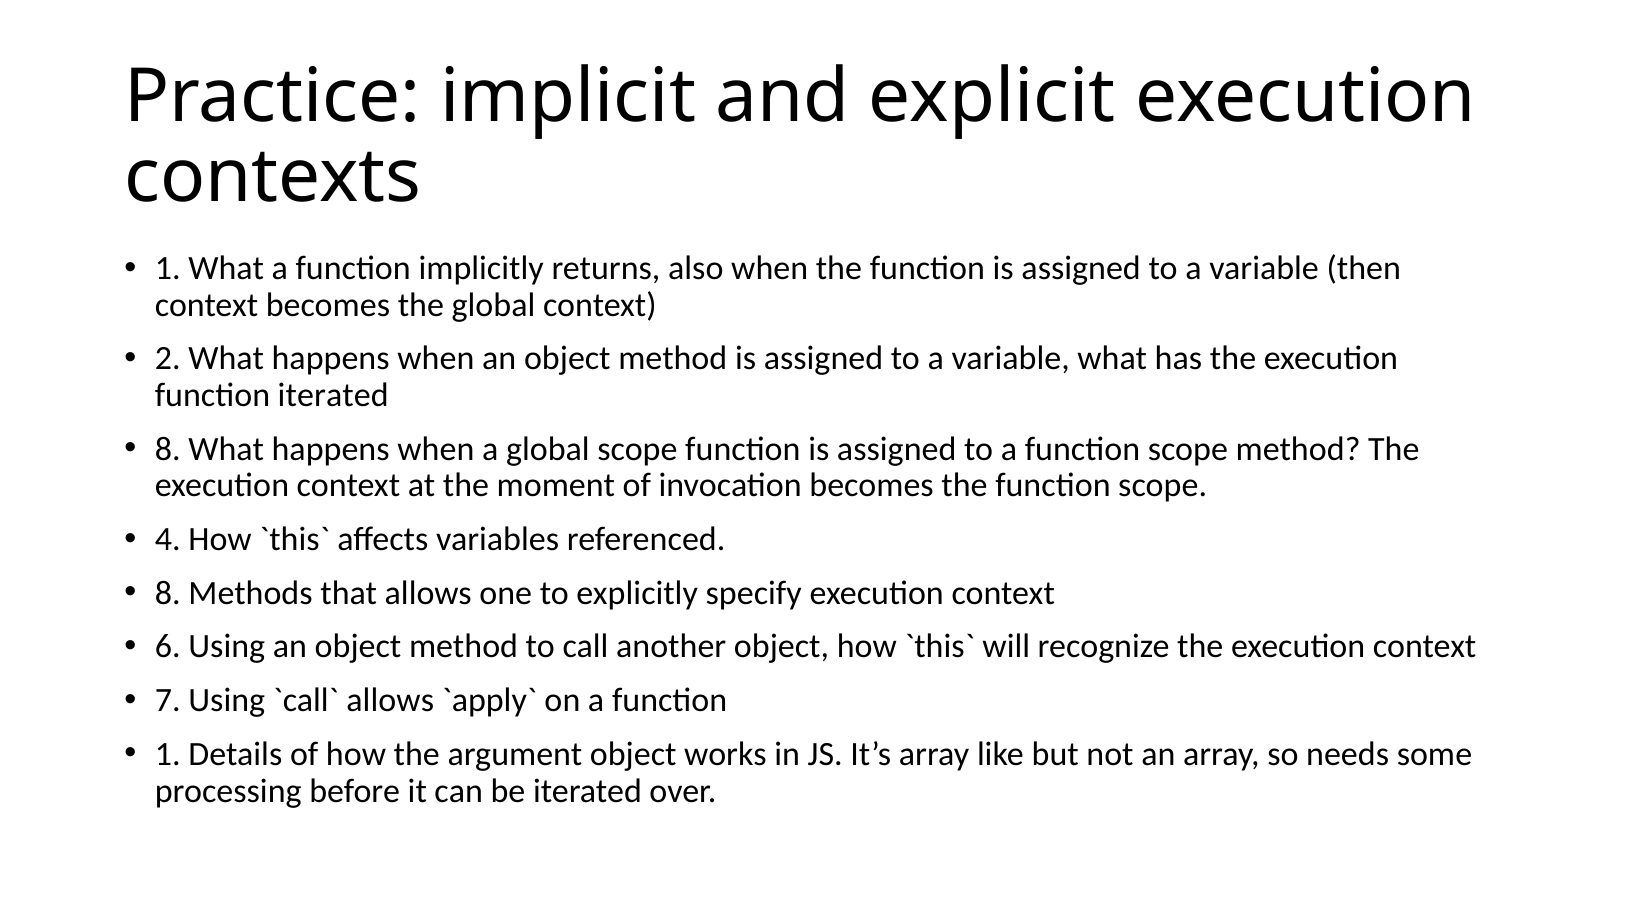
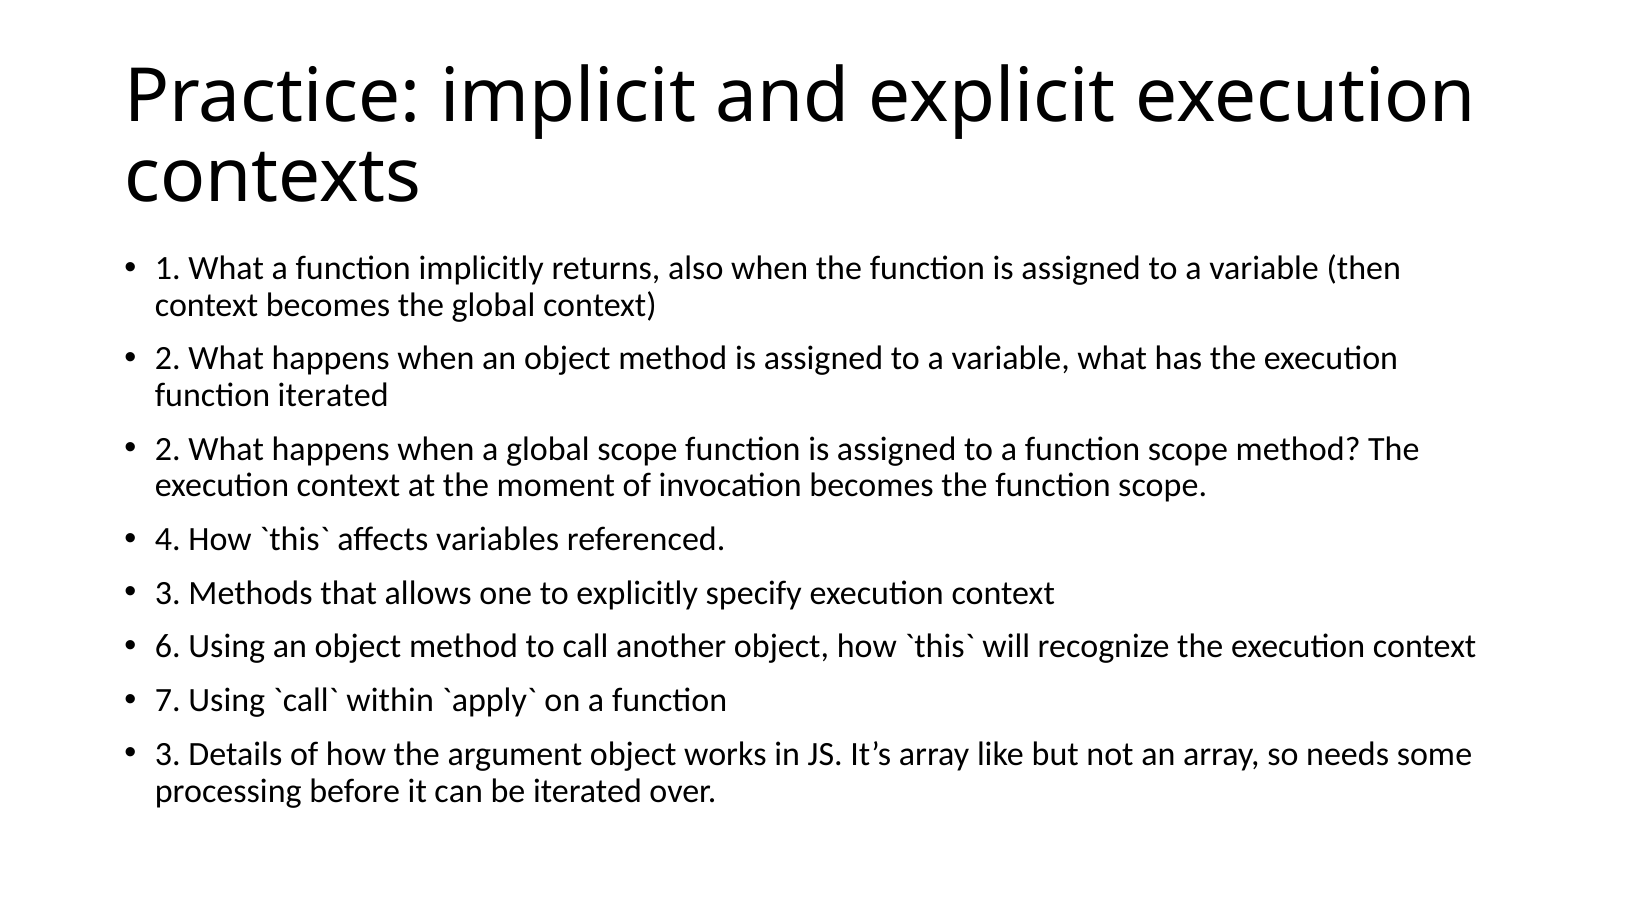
8 at (168, 449): 8 -> 2
8 at (168, 593): 8 -> 3
allows at (390, 701): allows -> within
1 at (168, 754): 1 -> 3
